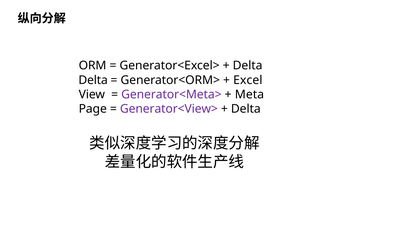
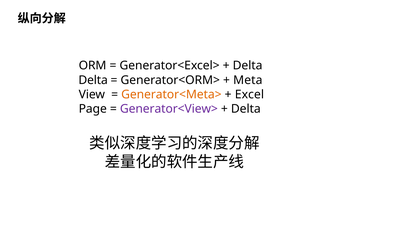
Excel: Excel -> Meta
Generator<Meta> colour: purple -> orange
Meta: Meta -> Excel
